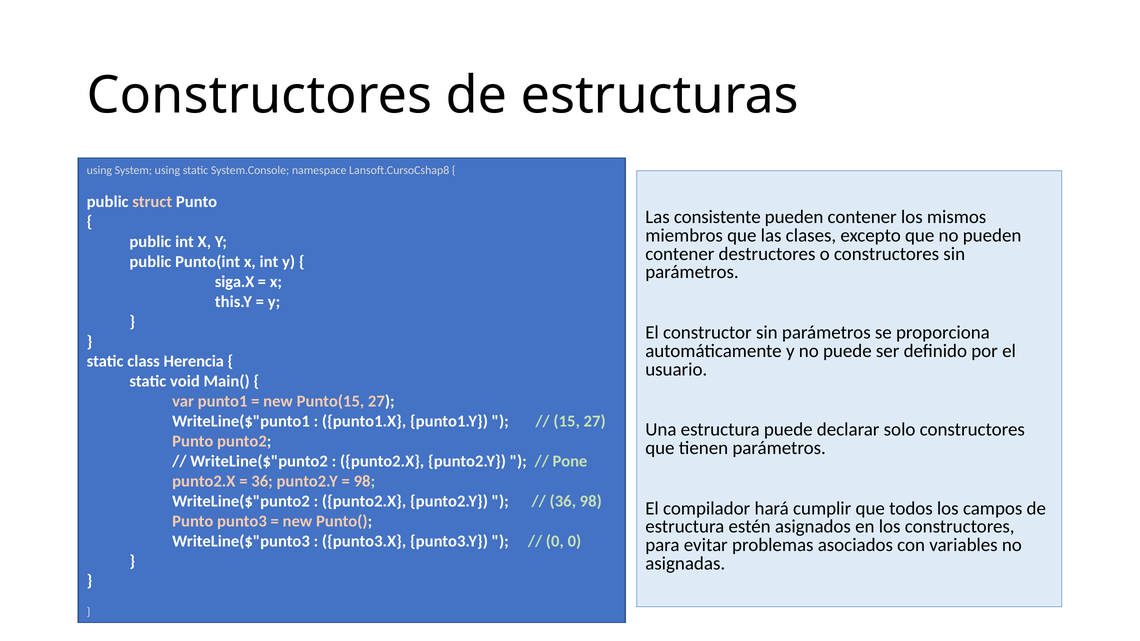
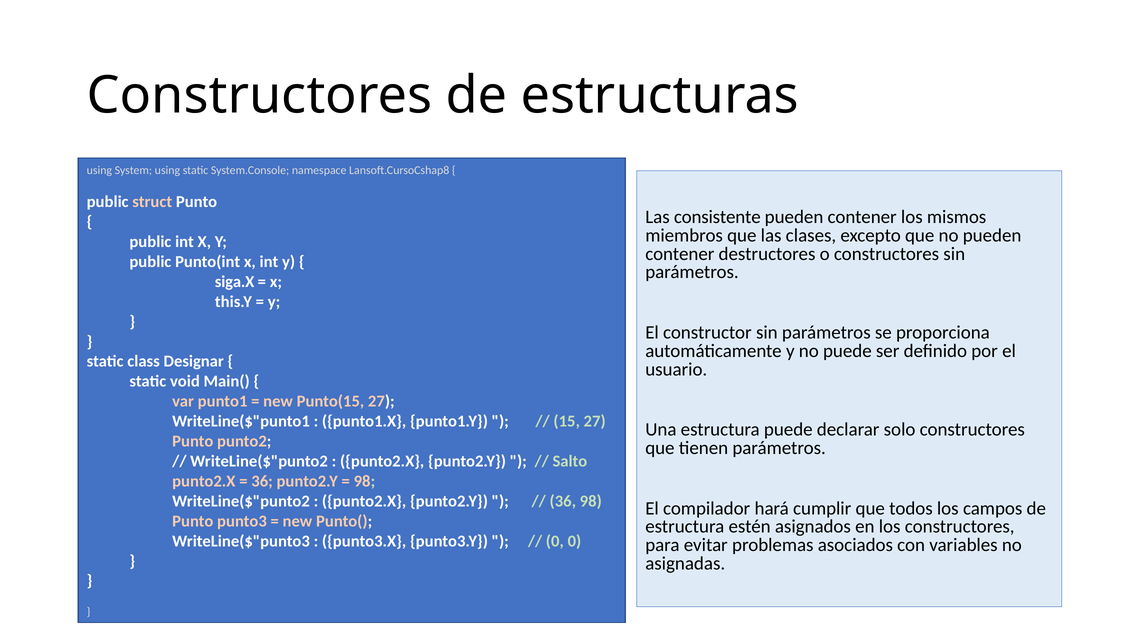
Herencia: Herencia -> Designar
Pone: Pone -> Salto
